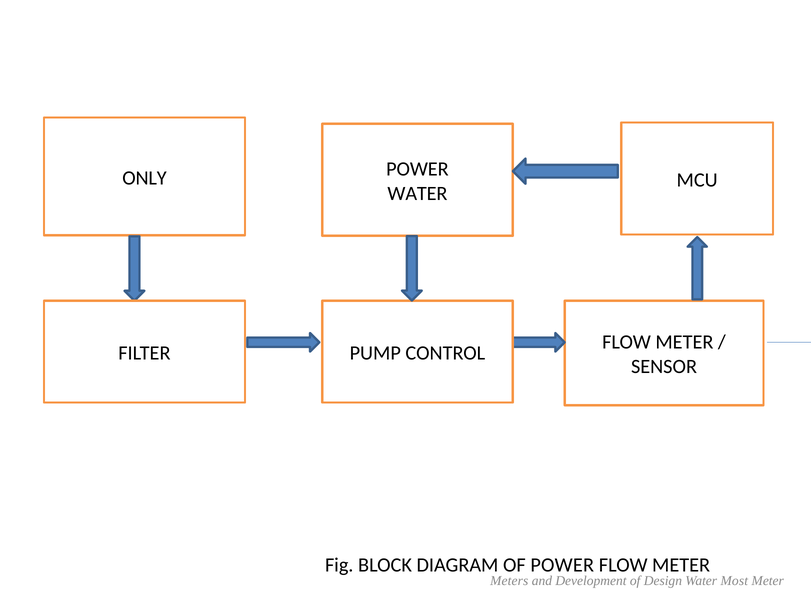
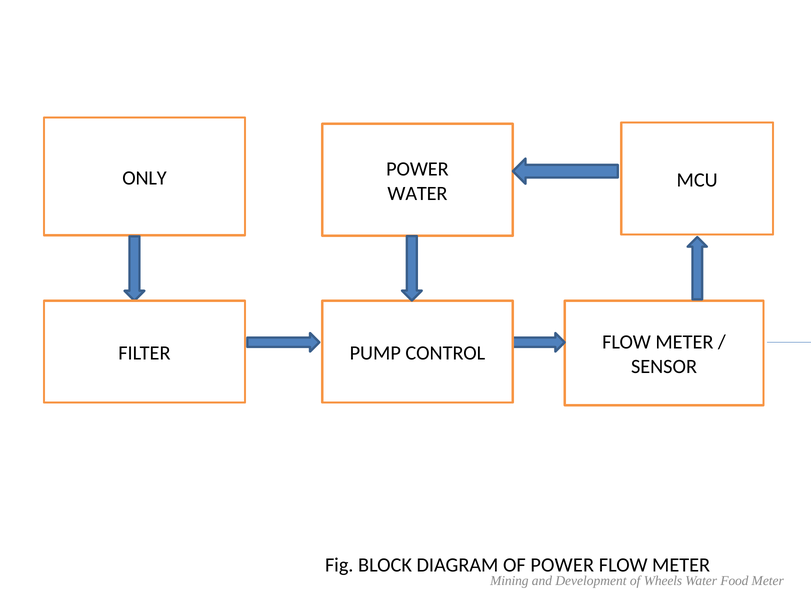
Meters: Meters -> Mining
Design: Design -> Wheels
Most: Most -> Food
